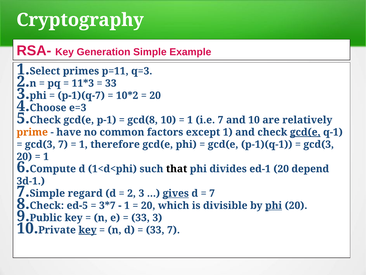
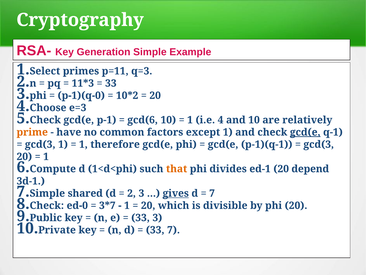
p-1)(q-7: p-1)(q-7 -> p-1)(q-0
gcd(8: gcd(8 -> gcd(6
i.e 7: 7 -> 4
gcd(3 7: 7 -> 1
that colour: black -> orange
regard: regard -> shared
ed-5: ed-5 -> ed-0
phi at (274, 205) underline: present -> none
key at (88, 230) underline: present -> none
